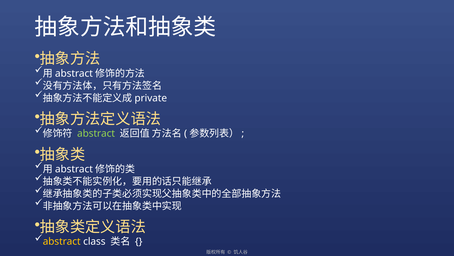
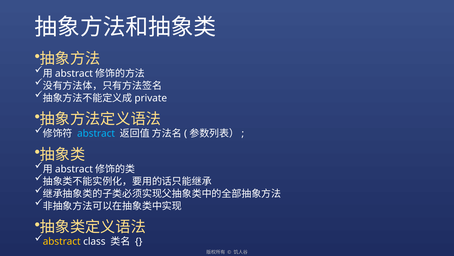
abstract at (96, 133) colour: light green -> light blue
